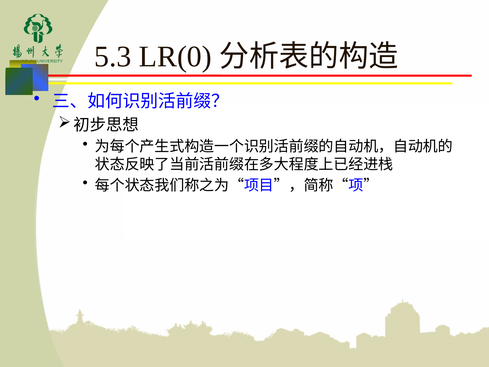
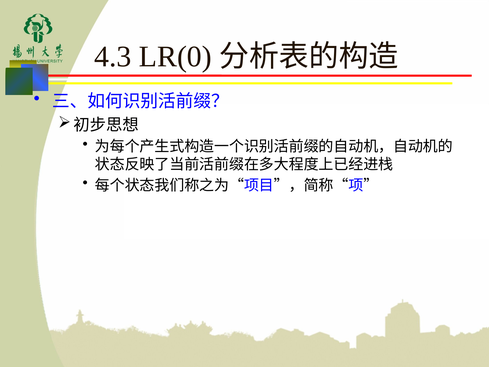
5.3: 5.3 -> 4.3
